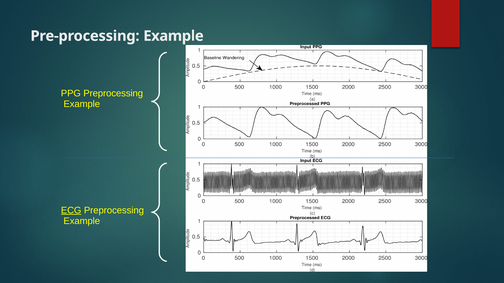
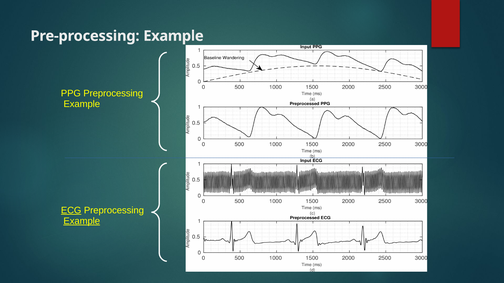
Example at (82, 221) underline: none -> present
